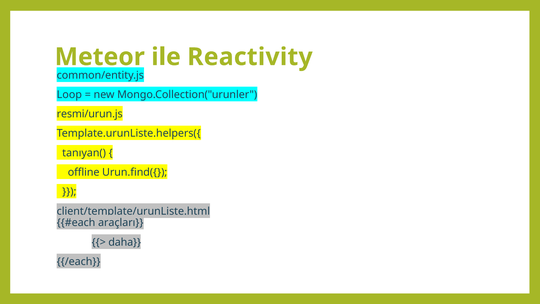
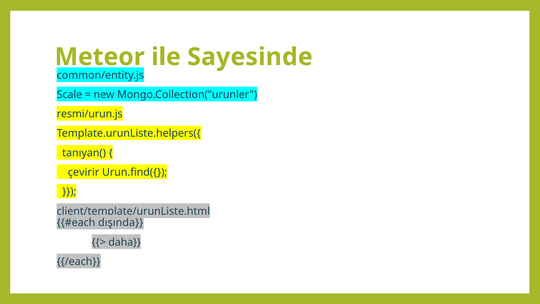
Reactivity: Reactivity -> Sayesinde
Loop: Loop -> Scale
offline: offline -> çevirir
araçları: araçları -> dışında
